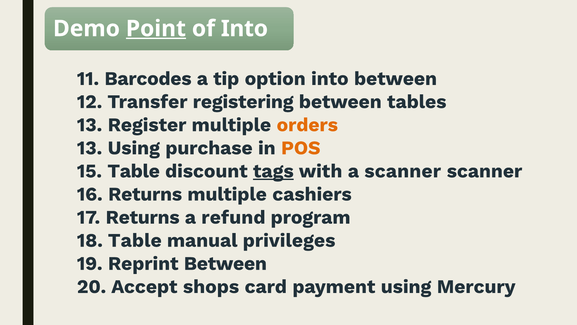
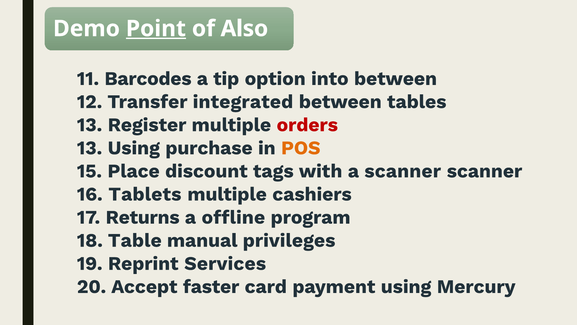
of Into: Into -> Also
registering: registering -> integrated
orders colour: orange -> red
15 Table: Table -> Place
tags underline: present -> none
16 Returns: Returns -> Tablets
refund: refund -> offline
Reprint Between: Between -> Services
shops: shops -> faster
